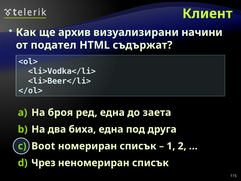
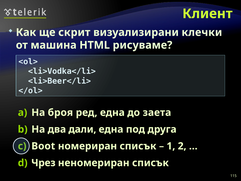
архив: архив -> скрит
начини: начини -> клечки
подател: подател -> машина
съдържат: съдържат -> рисуваме
биха: биха -> дали
